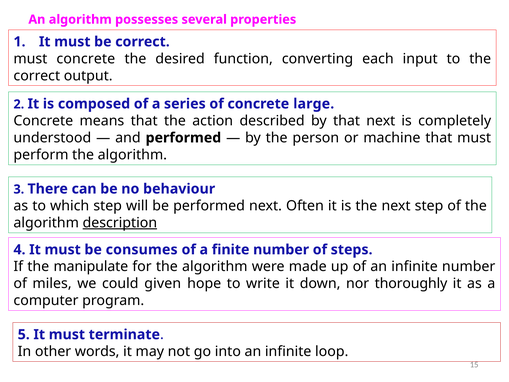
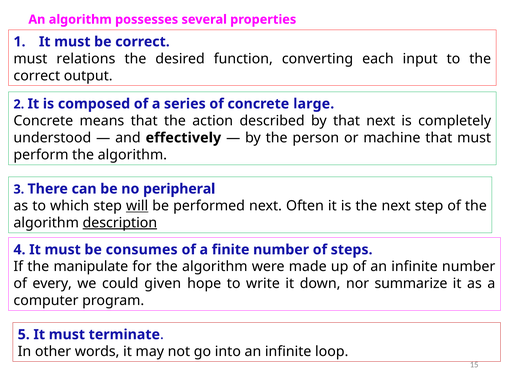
must concrete: concrete -> relations
and performed: performed -> effectively
behaviour: behaviour -> peripheral
will underline: none -> present
miles: miles -> every
thoroughly: thoroughly -> summarize
